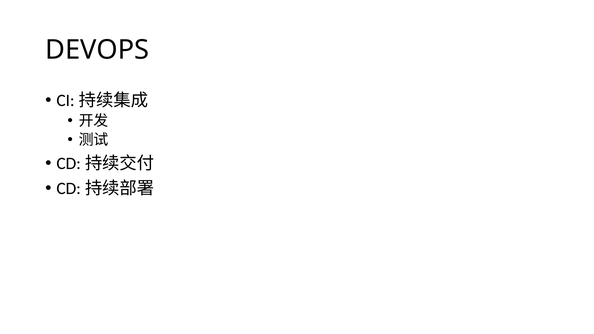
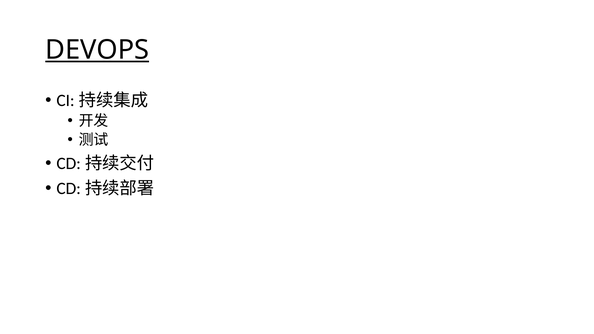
DEVOPS underline: none -> present
